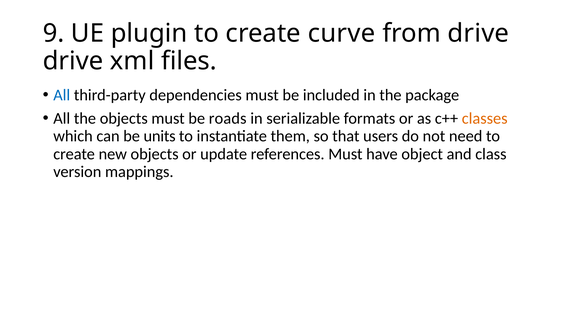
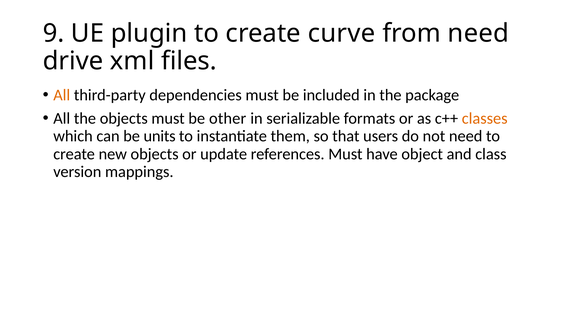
from drive: drive -> need
All at (62, 95) colour: blue -> orange
roads: roads -> other
